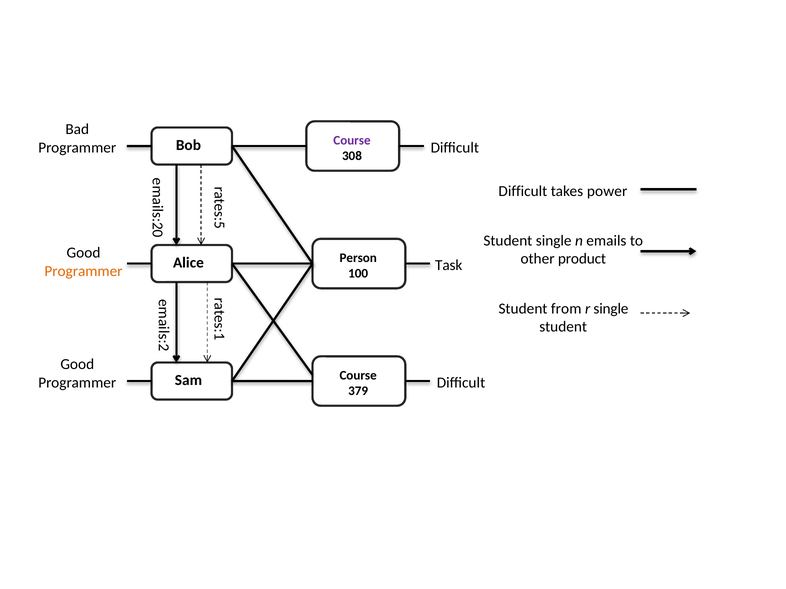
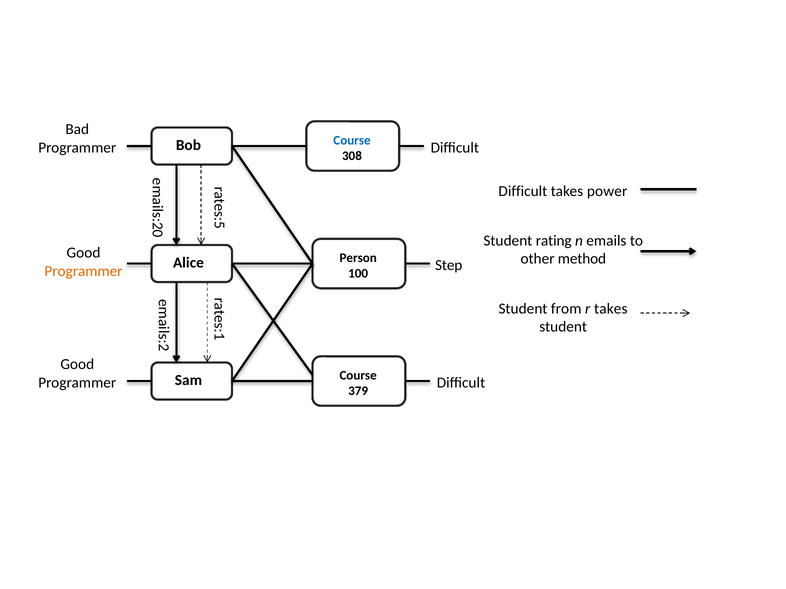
Course at (352, 140) colour: purple -> blue
Student single: single -> rating
product: product -> method
Task: Task -> Step
r single: single -> takes
